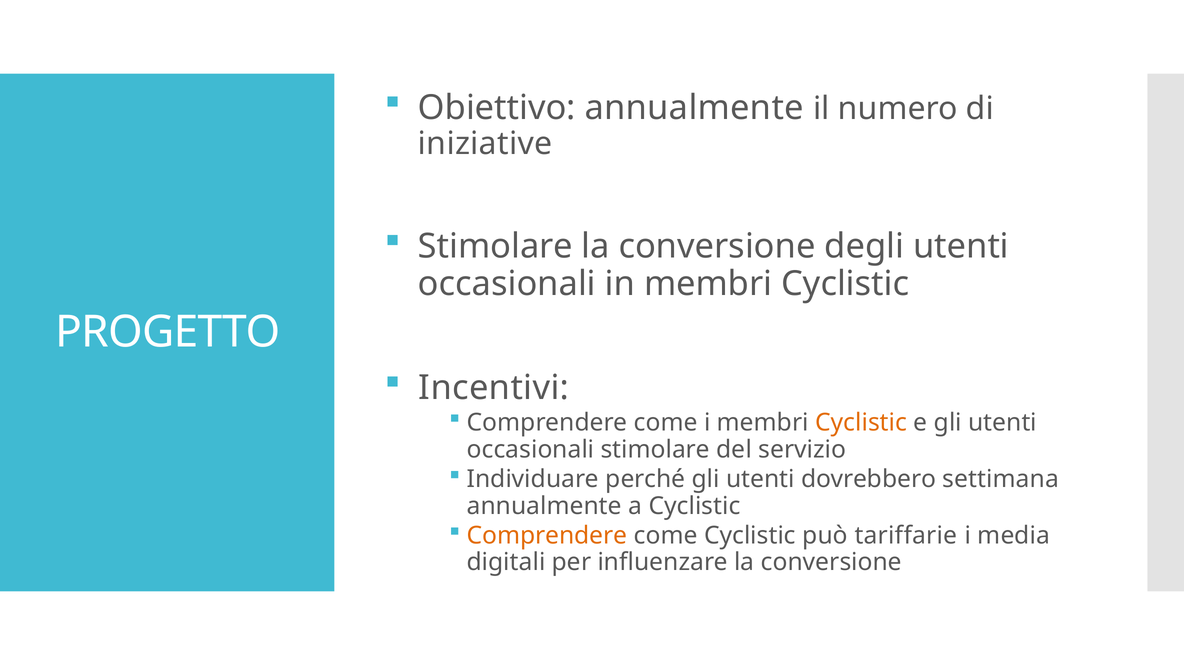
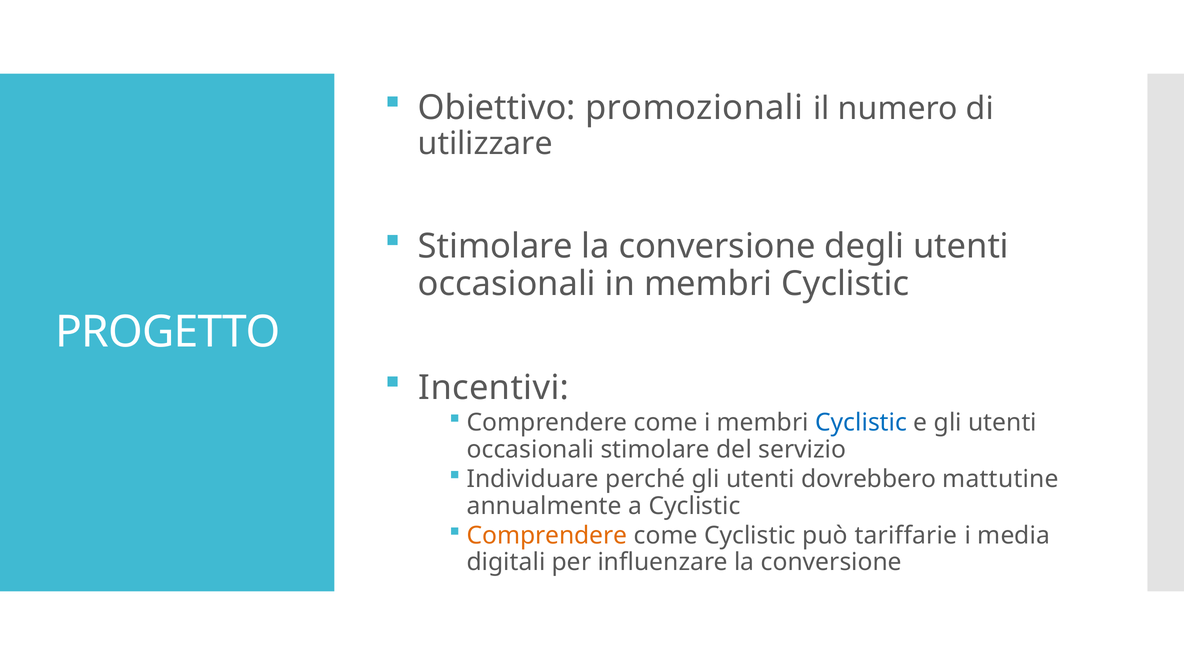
Obiettivo annualmente: annualmente -> promozionali
iniziative: iniziative -> utilizzare
Cyclistic at (861, 423) colour: orange -> blue
settimana: settimana -> mattutine
